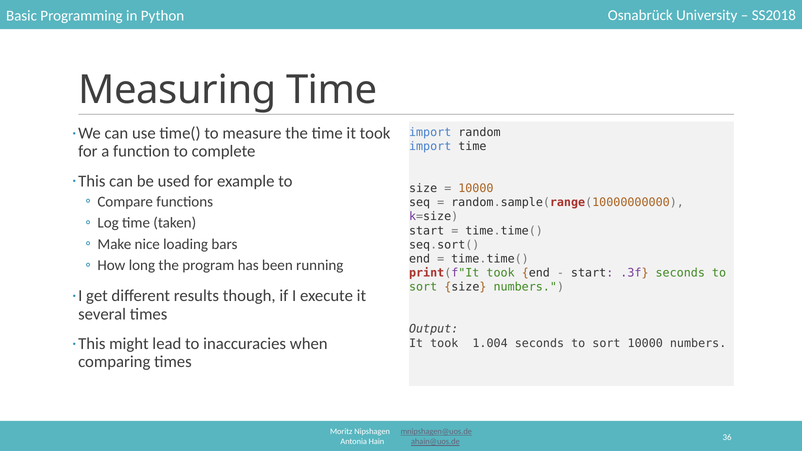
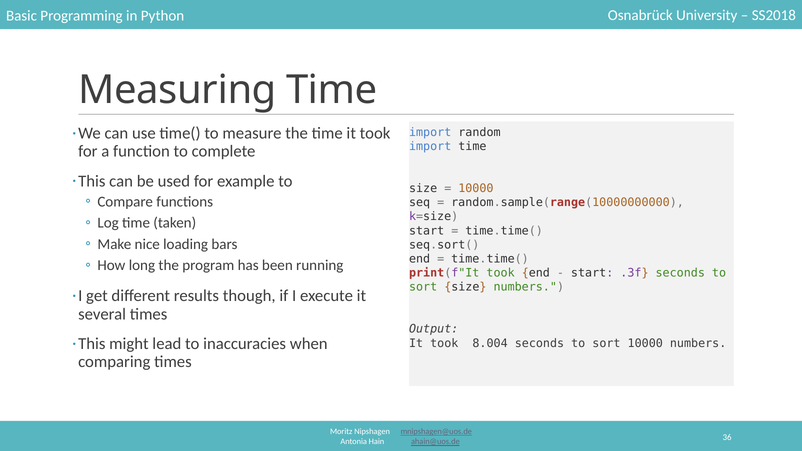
1.004: 1.004 -> 8.004
